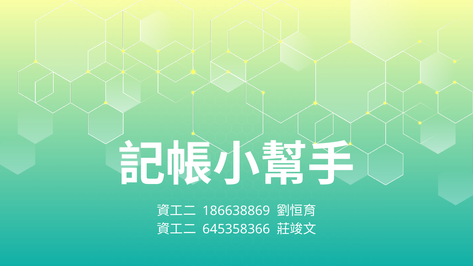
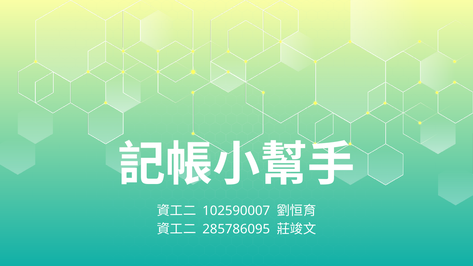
186638869: 186638869 -> 102590007
645358366: 645358366 -> 285786095
